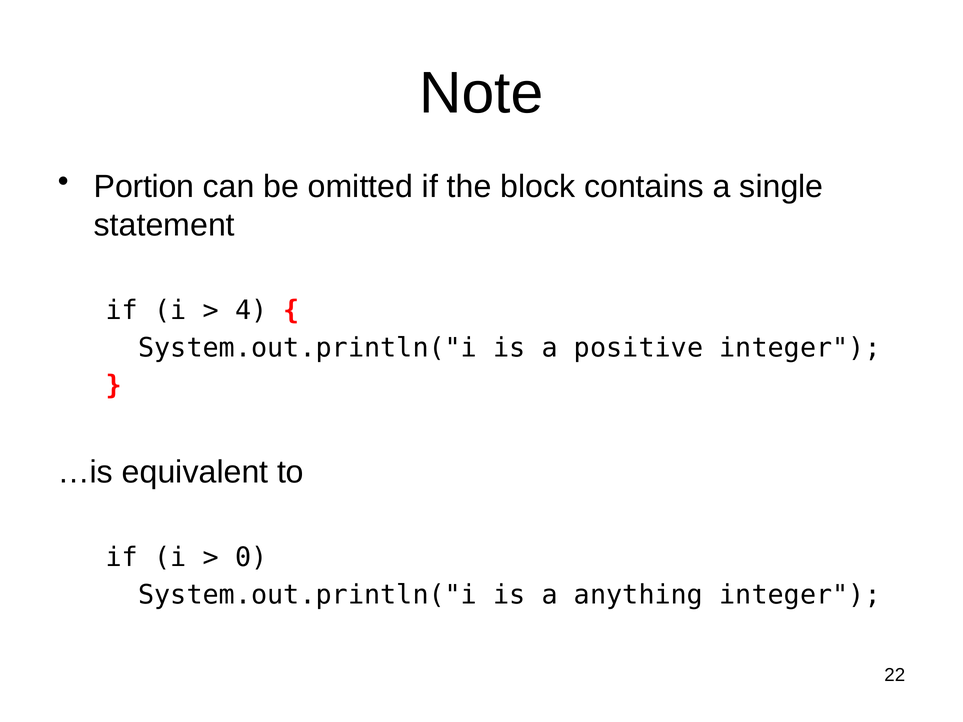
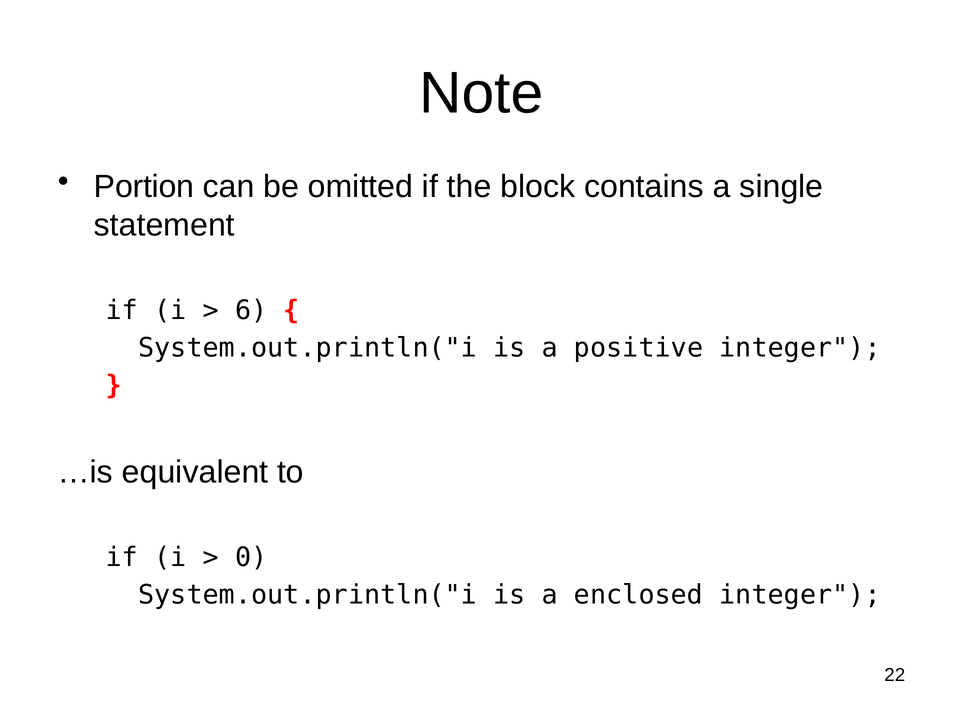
4: 4 -> 6
anything: anything -> enclosed
